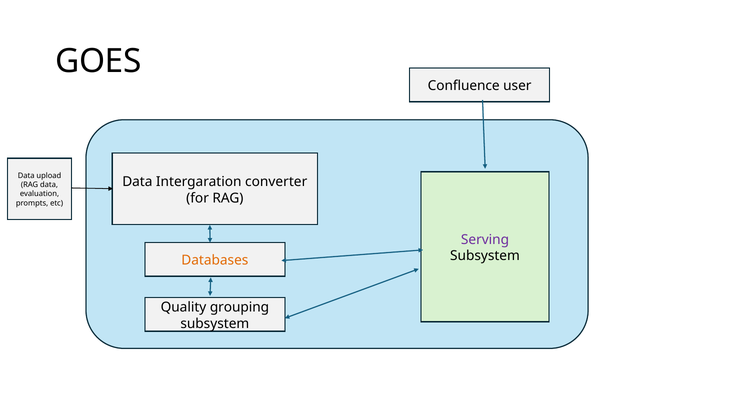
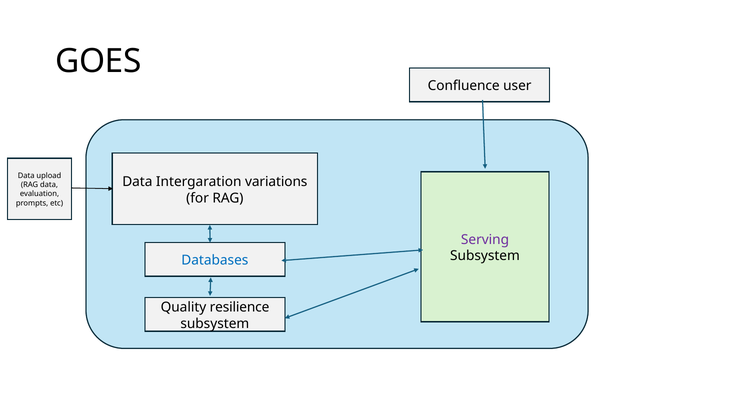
converter: converter -> variations
Databases colour: orange -> blue
grouping: grouping -> resilience
